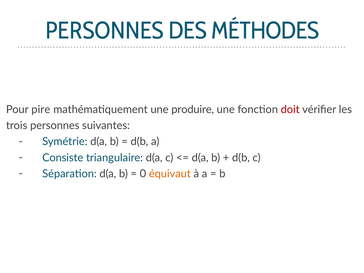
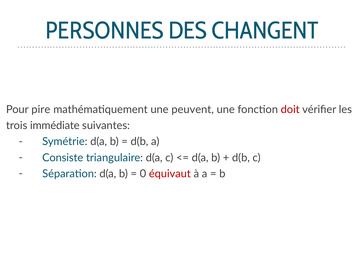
MÉTHODES: MÉTHODES -> CHANGENT
produire: produire -> peuvent
trois personnes: personnes -> immédiate
équivaut colour: orange -> red
